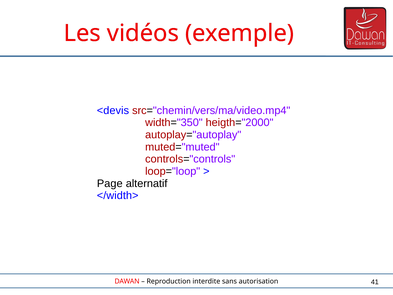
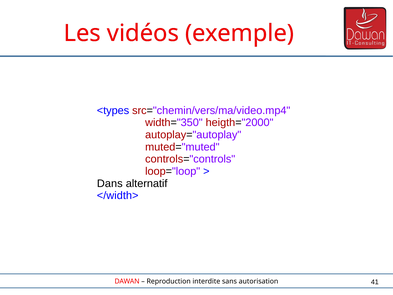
<devis: <devis -> <types
Page: Page -> Dans
